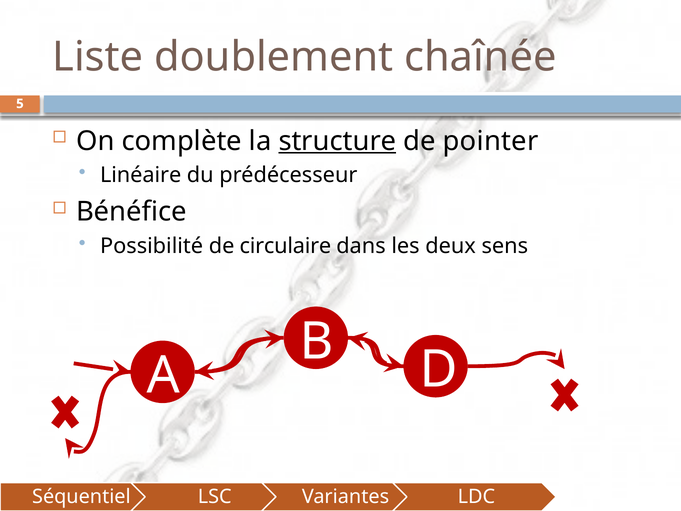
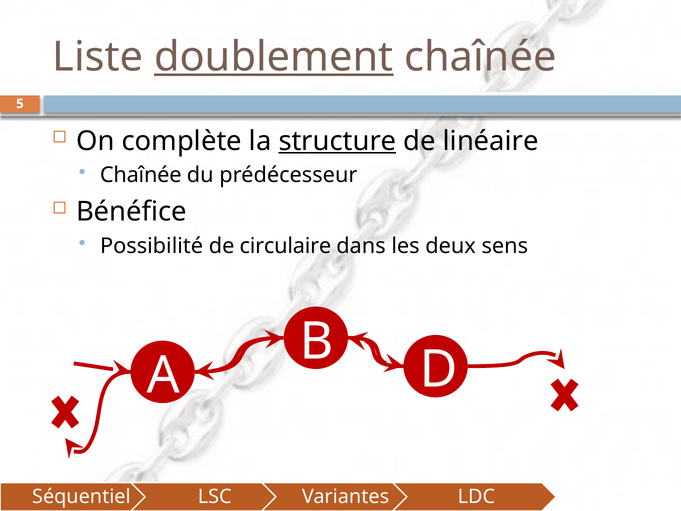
doublement underline: none -> present
pointer: pointer -> linéaire
Linéaire at (141, 175): Linéaire -> Chaînée
